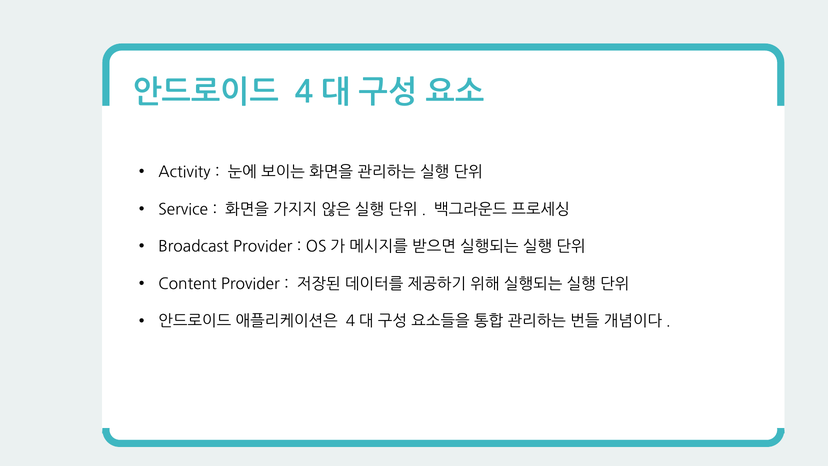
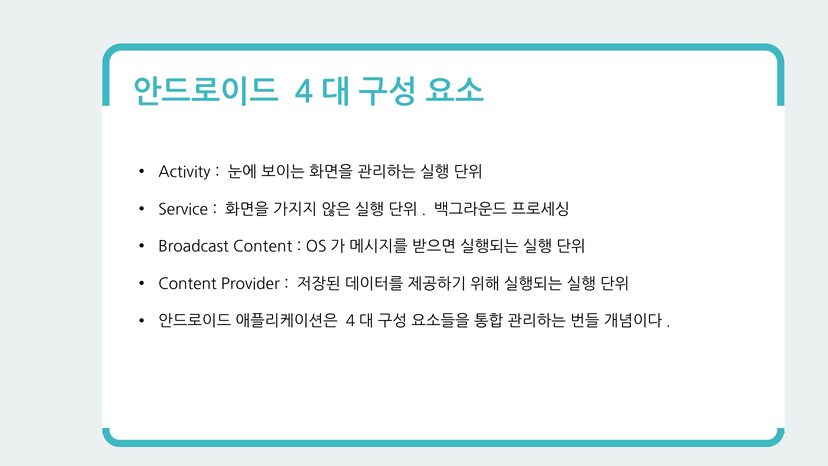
Broadcast Provider: Provider -> Content
